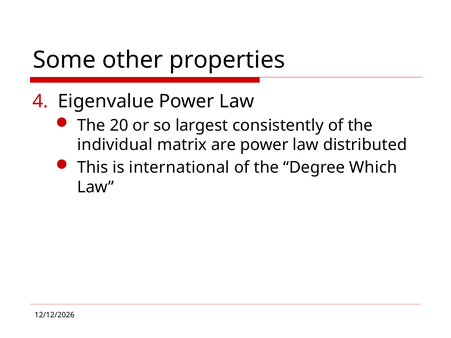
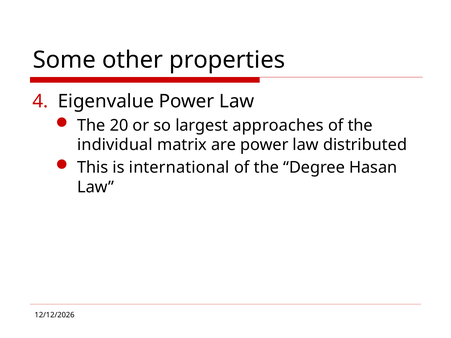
consistently: consistently -> approaches
Which: Which -> Hasan
